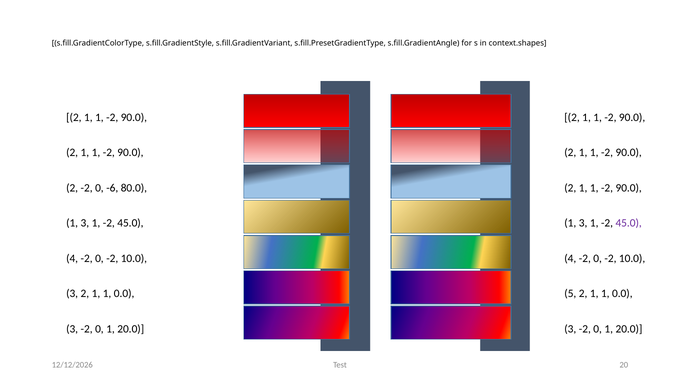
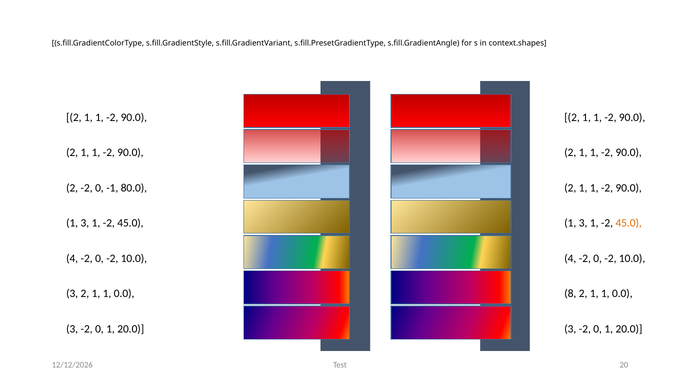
-6: -6 -> -1
45.0 at (629, 223) colour: purple -> orange
5: 5 -> 8
